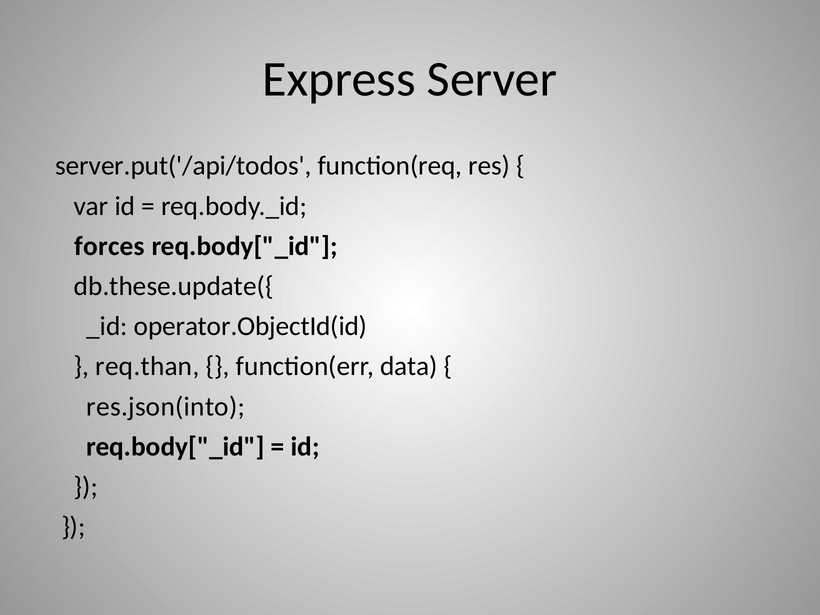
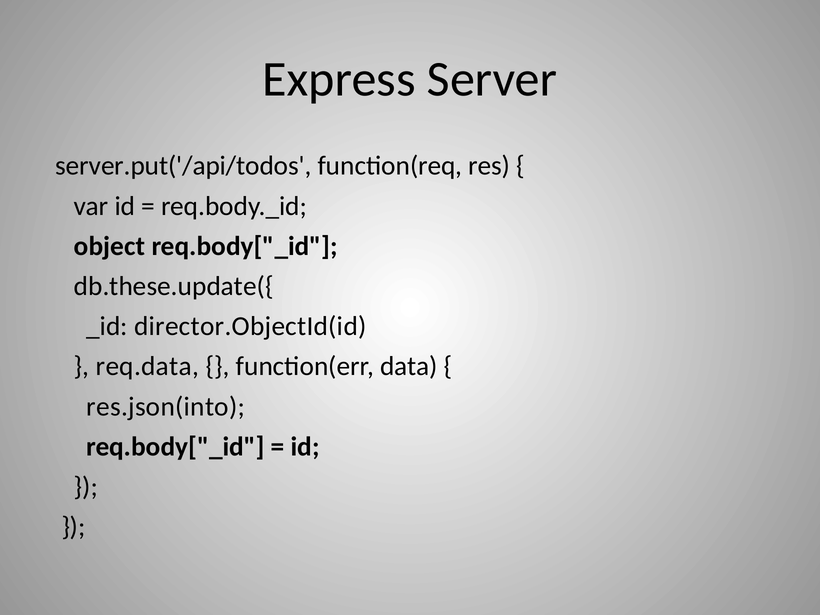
forces: forces -> object
operator.ObjectId(id: operator.ObjectId(id -> director.ObjectId(id
req.than: req.than -> req.data
